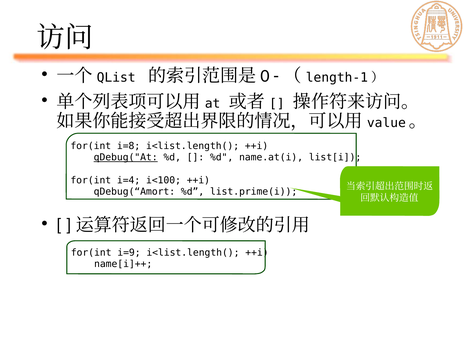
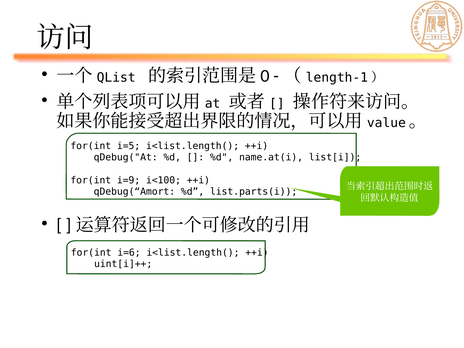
i=8: i=8 -> i=5
qDebug("At underline: present -> none
i=4: i=4 -> i=9
list.prime(i: list.prime(i -> list.parts(i
i=9: i=9 -> i=6
name[i]++: name[i]++ -> uint[i]++
